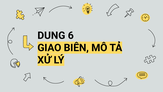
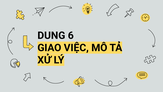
BIÊN: BIÊN -> VIỆC
